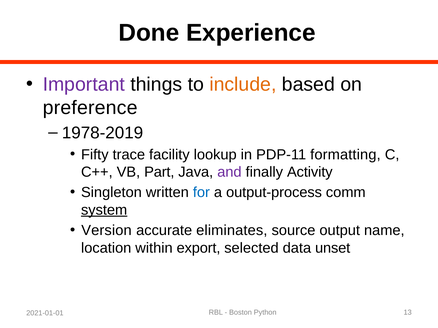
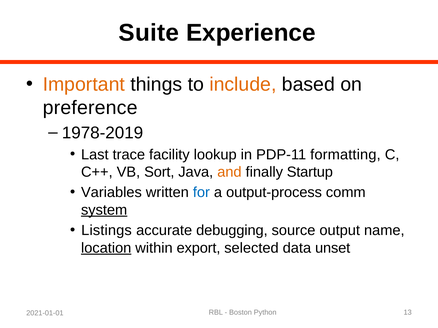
Done: Done -> Suite
Important colour: purple -> orange
Fifty: Fifty -> Last
Part: Part -> Sort
and colour: purple -> orange
Activity: Activity -> Startup
Singleton: Singleton -> Variables
Version: Version -> Listings
eliminates: eliminates -> debugging
location underline: none -> present
